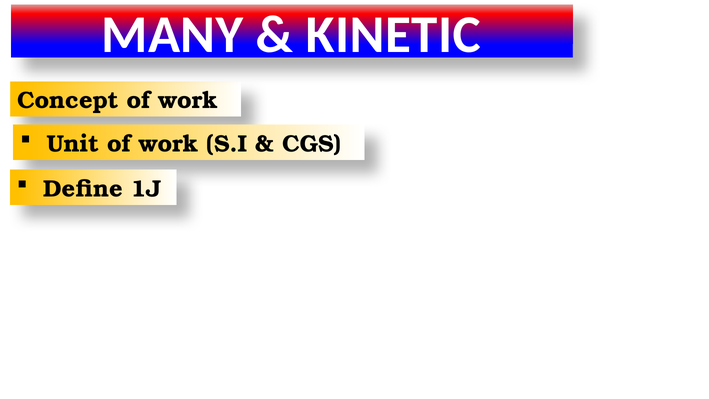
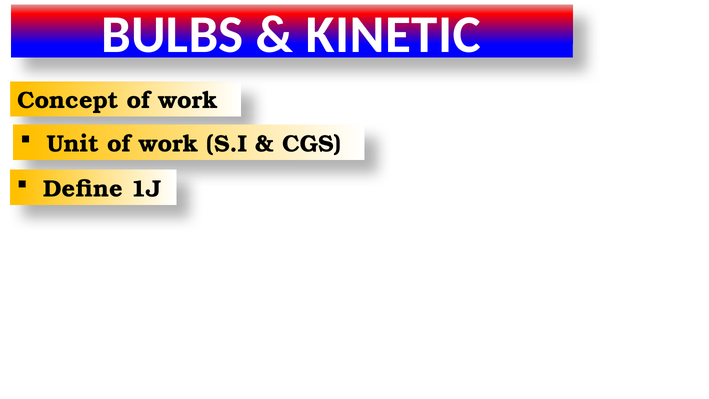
MANY: MANY -> BULBS
